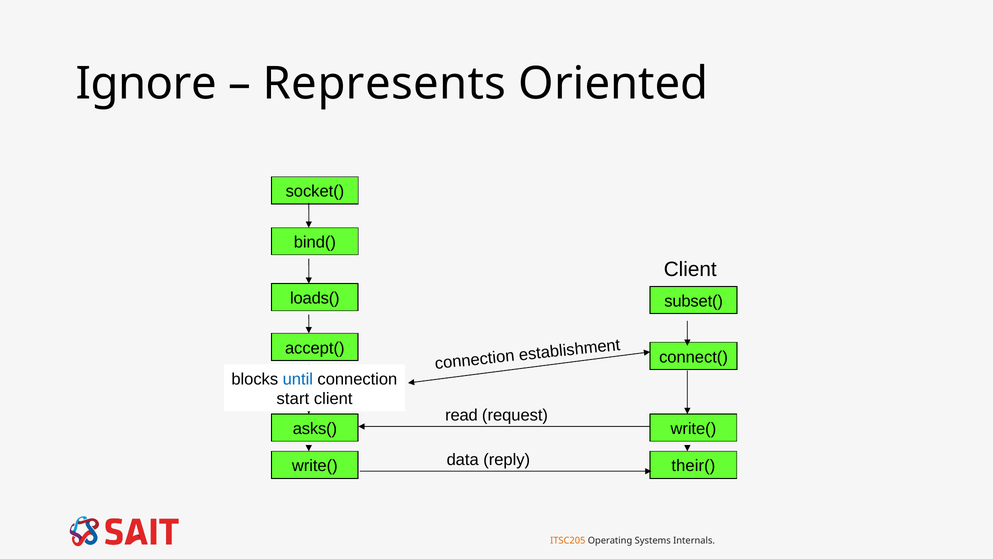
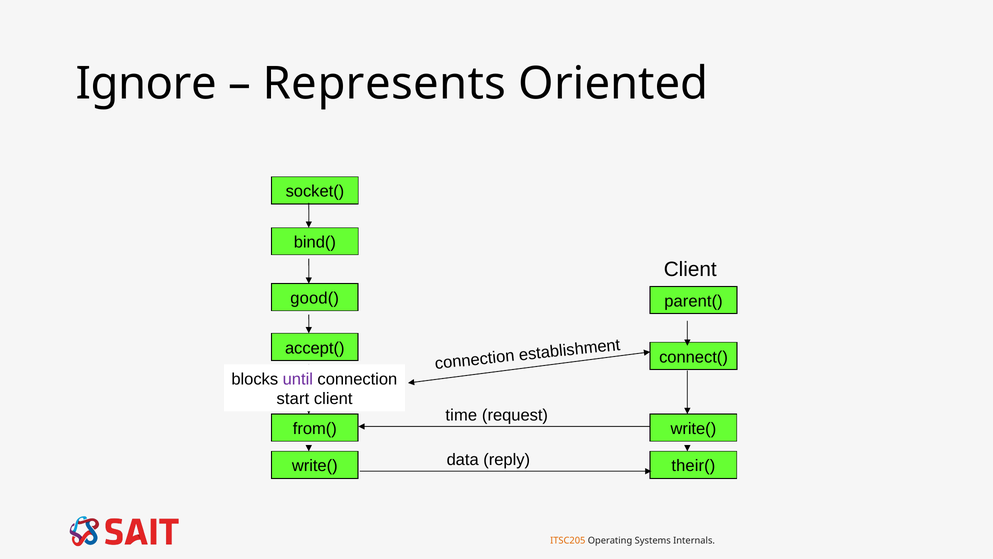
loads(: loads( -> good(
subset(: subset( -> parent(
until colour: blue -> purple
read: read -> time
asks(: asks( -> from(
